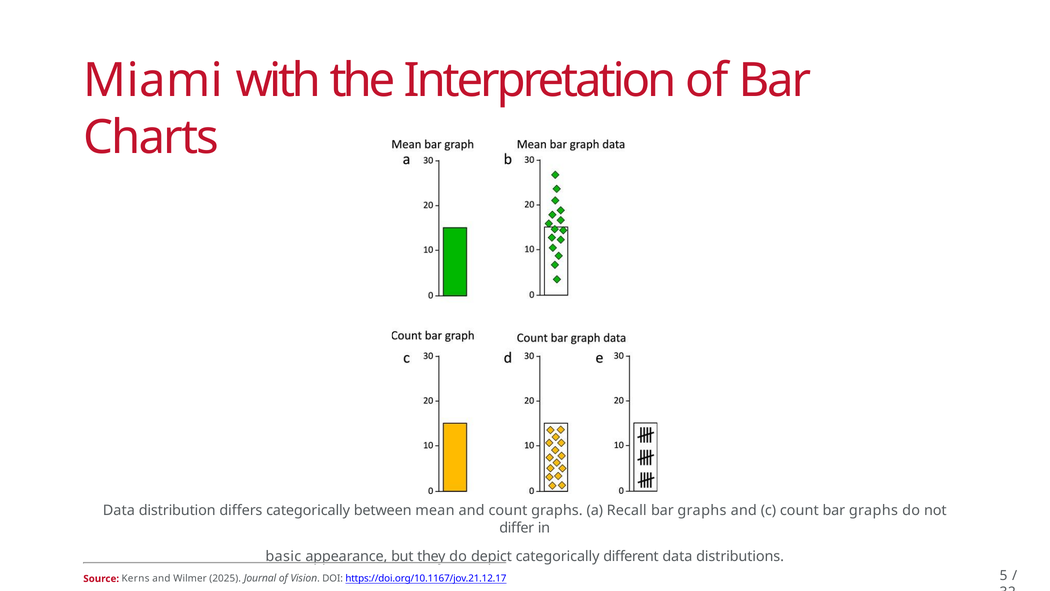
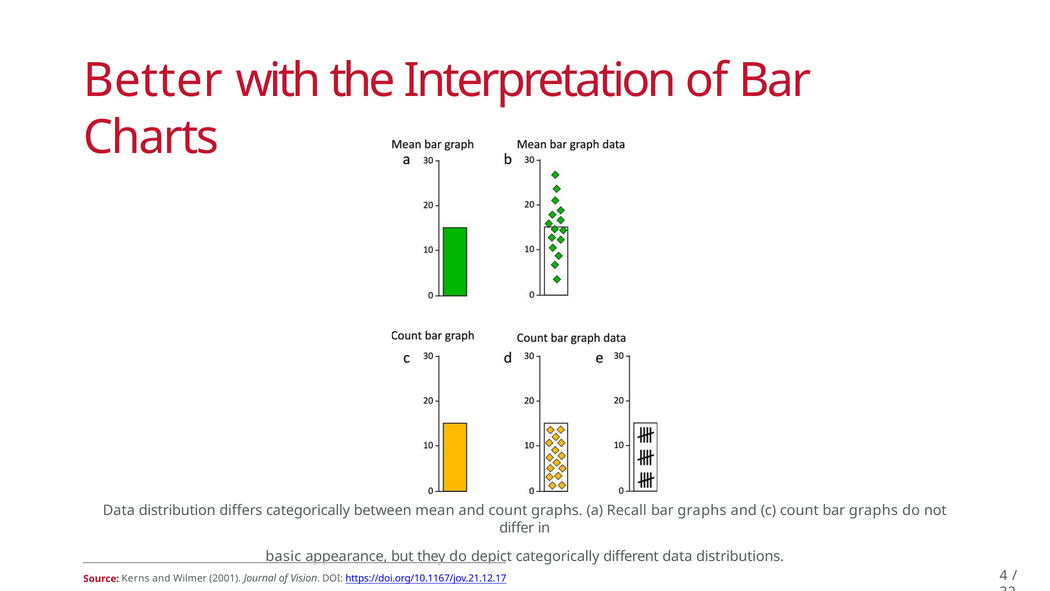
Miami: Miami -> Better
2025: 2025 -> 2001
5: 5 -> 4
